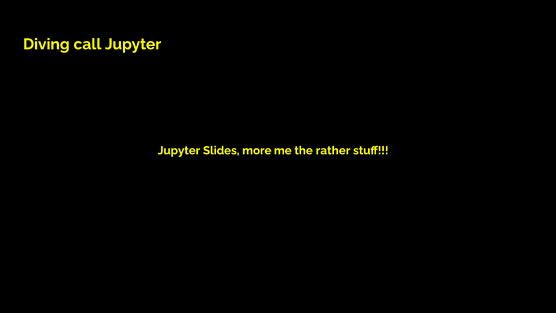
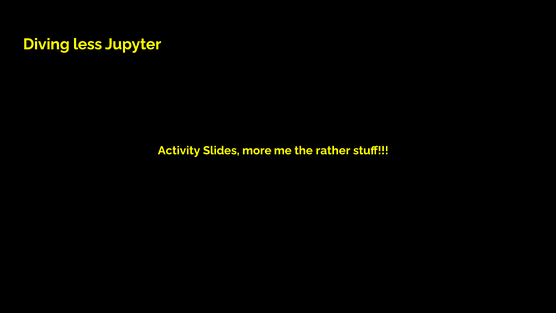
call: call -> less
Jupyter at (179, 150): Jupyter -> Activity
